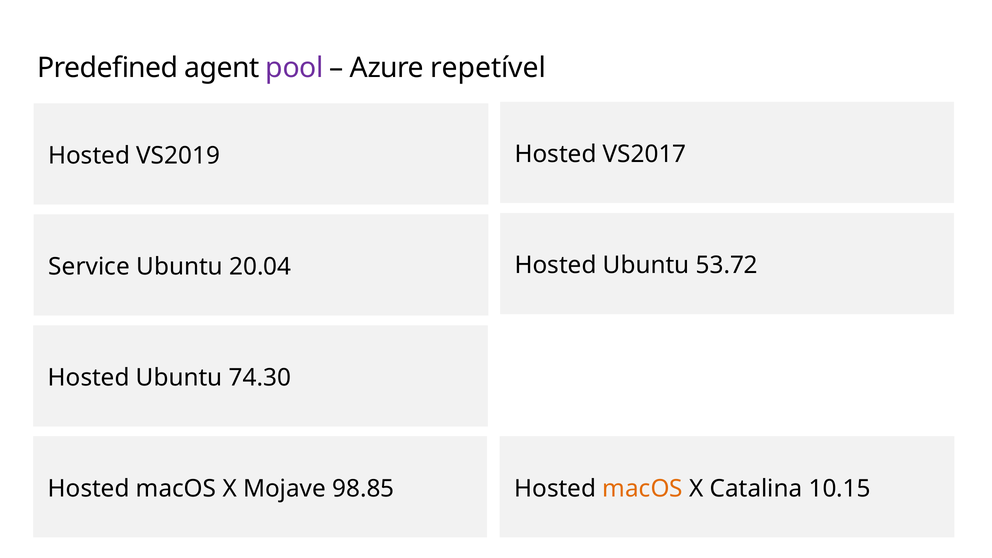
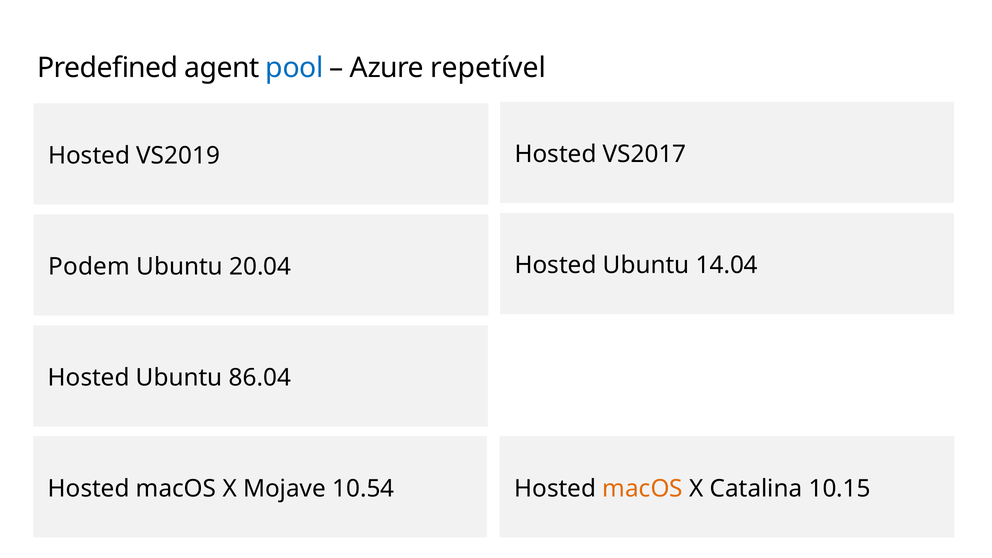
pool colour: purple -> blue
53.72: 53.72 -> 14.04
Service: Service -> Podem
74.30: 74.30 -> 86.04
98.85: 98.85 -> 10.54
